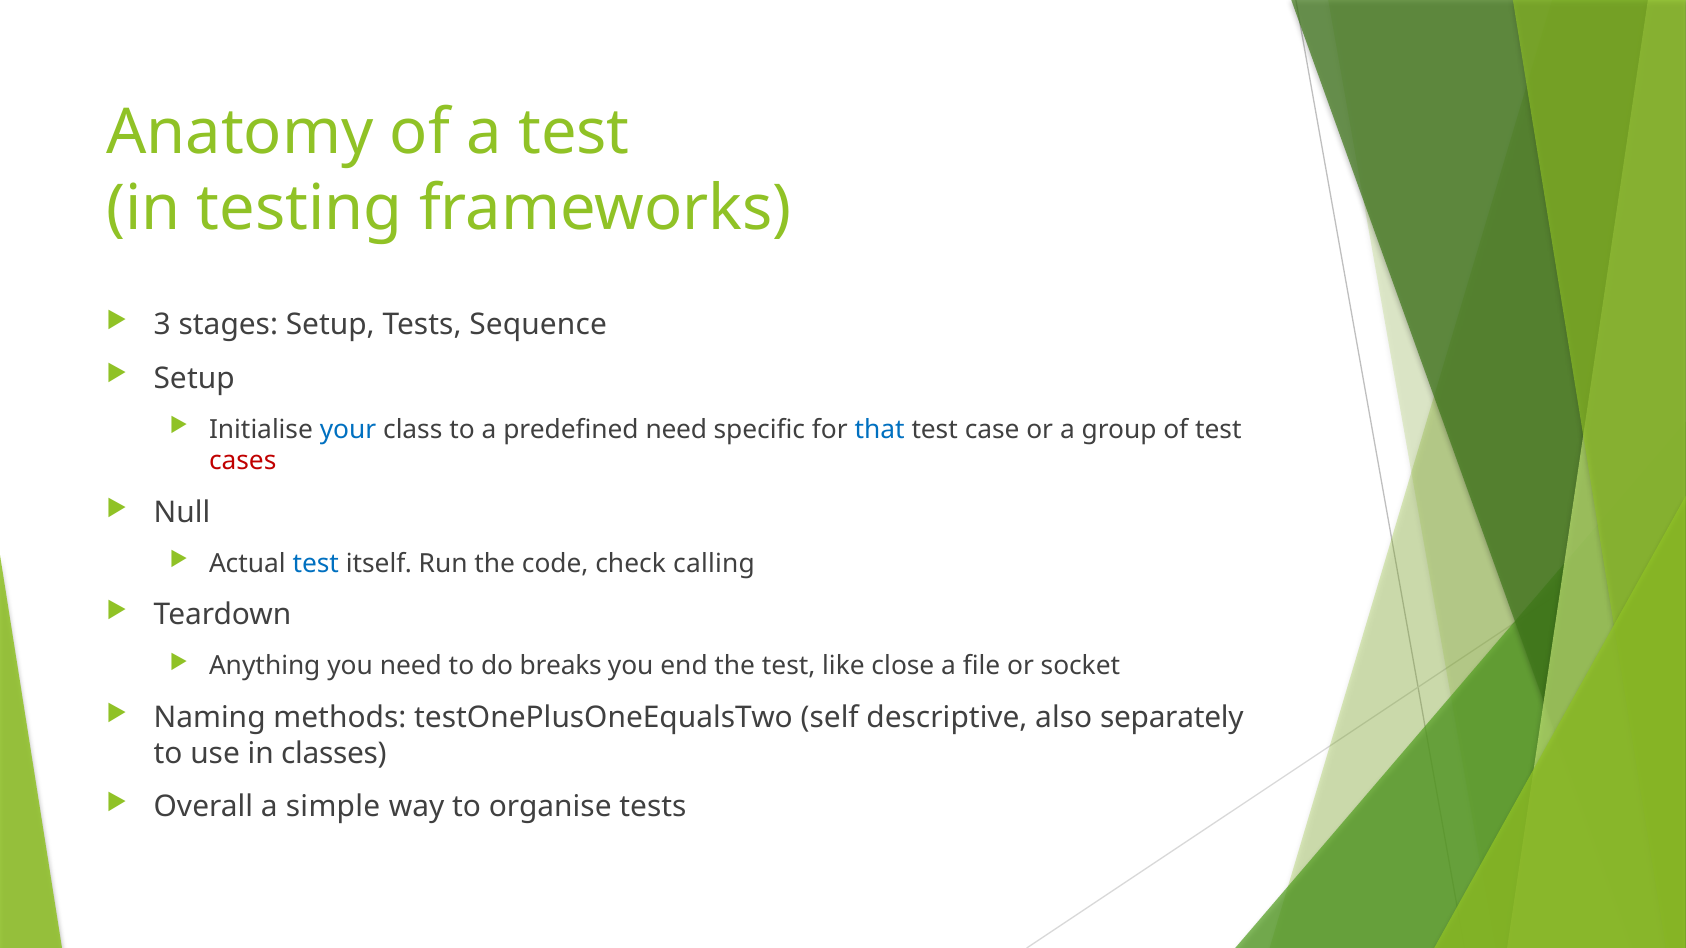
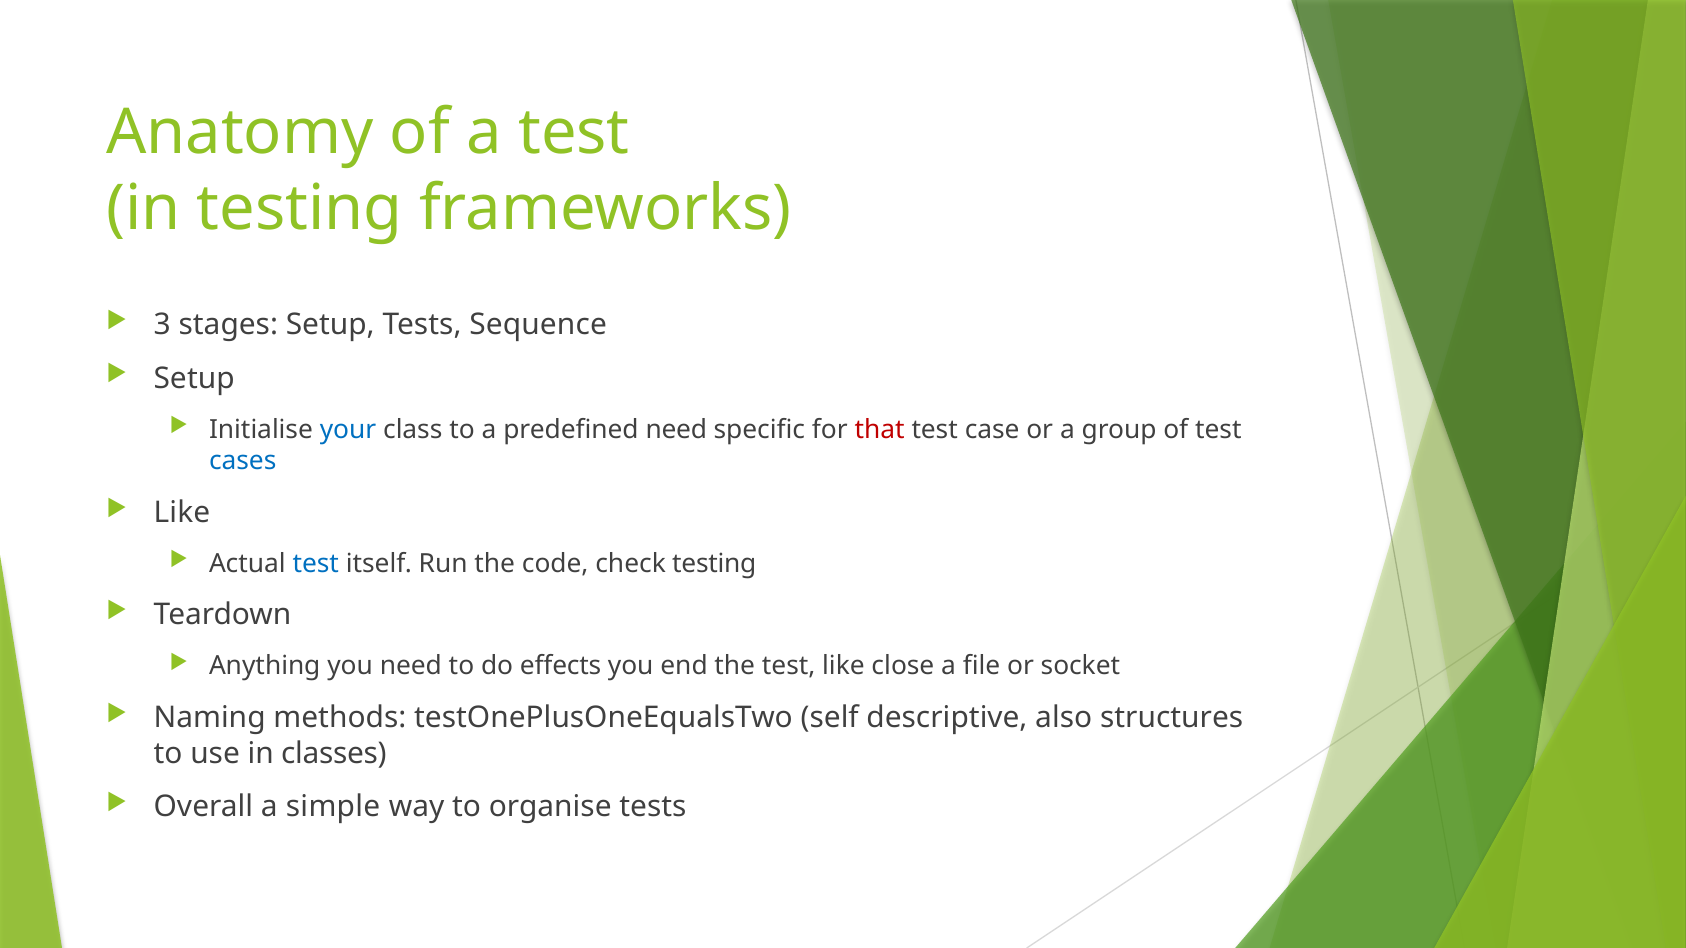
that colour: blue -> red
cases colour: red -> blue
Null at (182, 513): Null -> Like
check calling: calling -> testing
breaks: breaks -> effects
separately: separately -> structures
